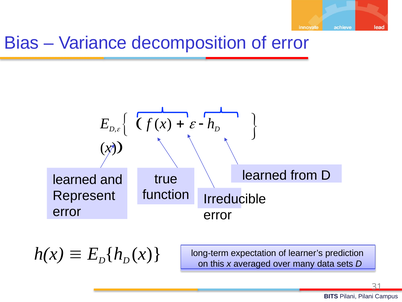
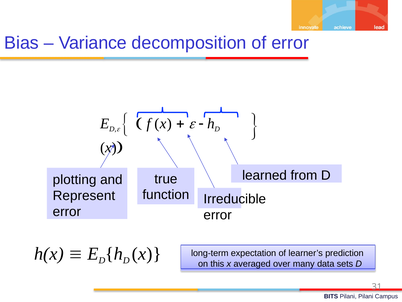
learned at (75, 179): learned -> plotting
